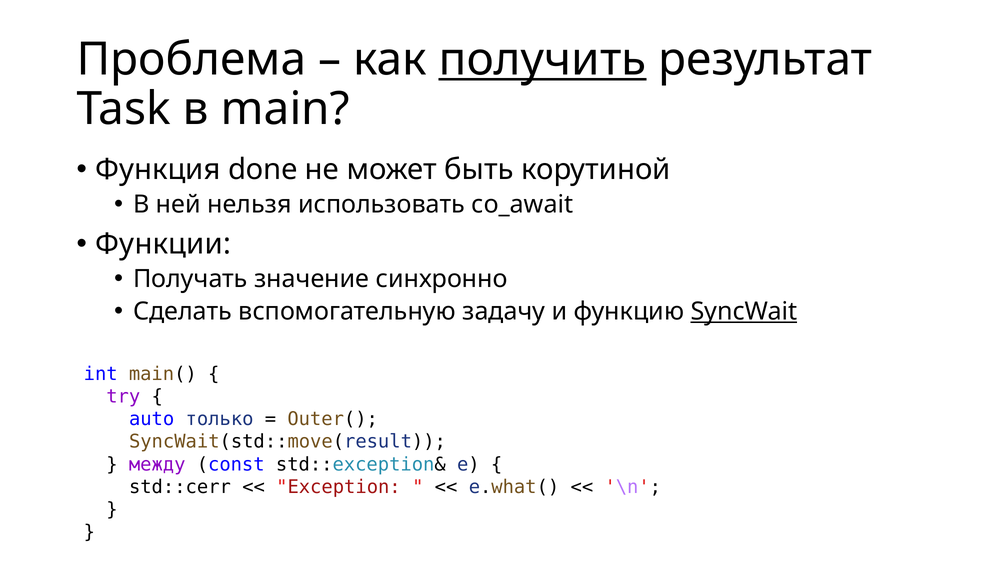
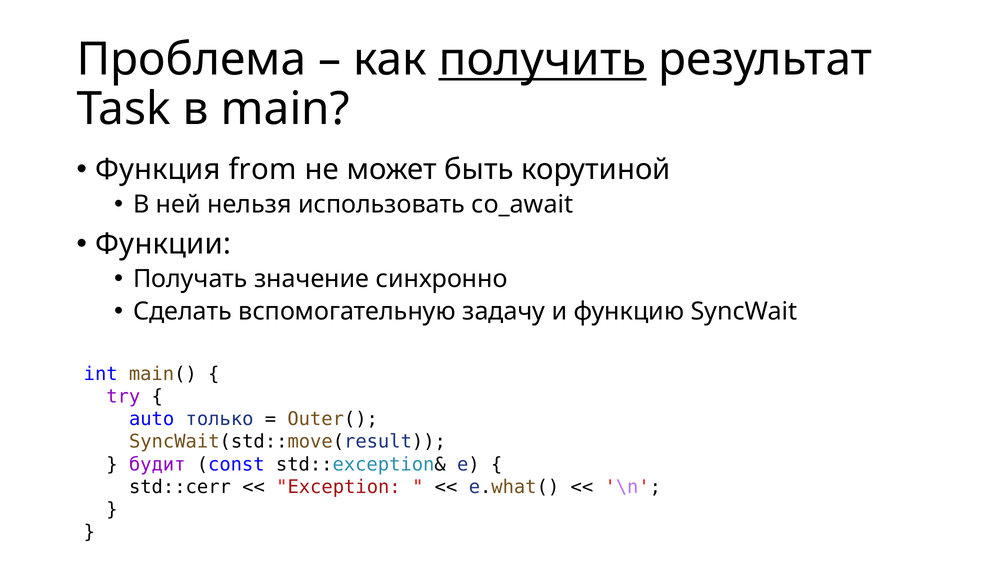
done: done -> from
SyncWait underline: present -> none
между: между -> будит
